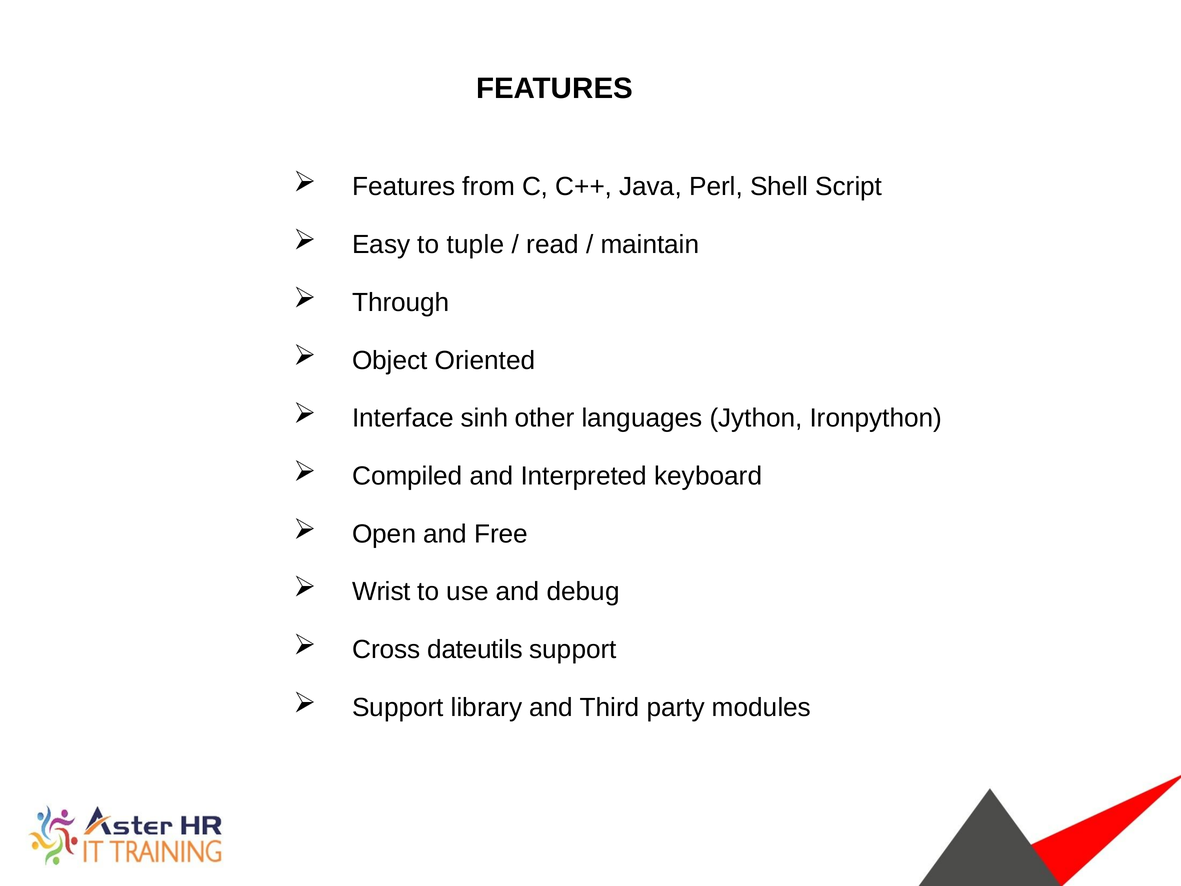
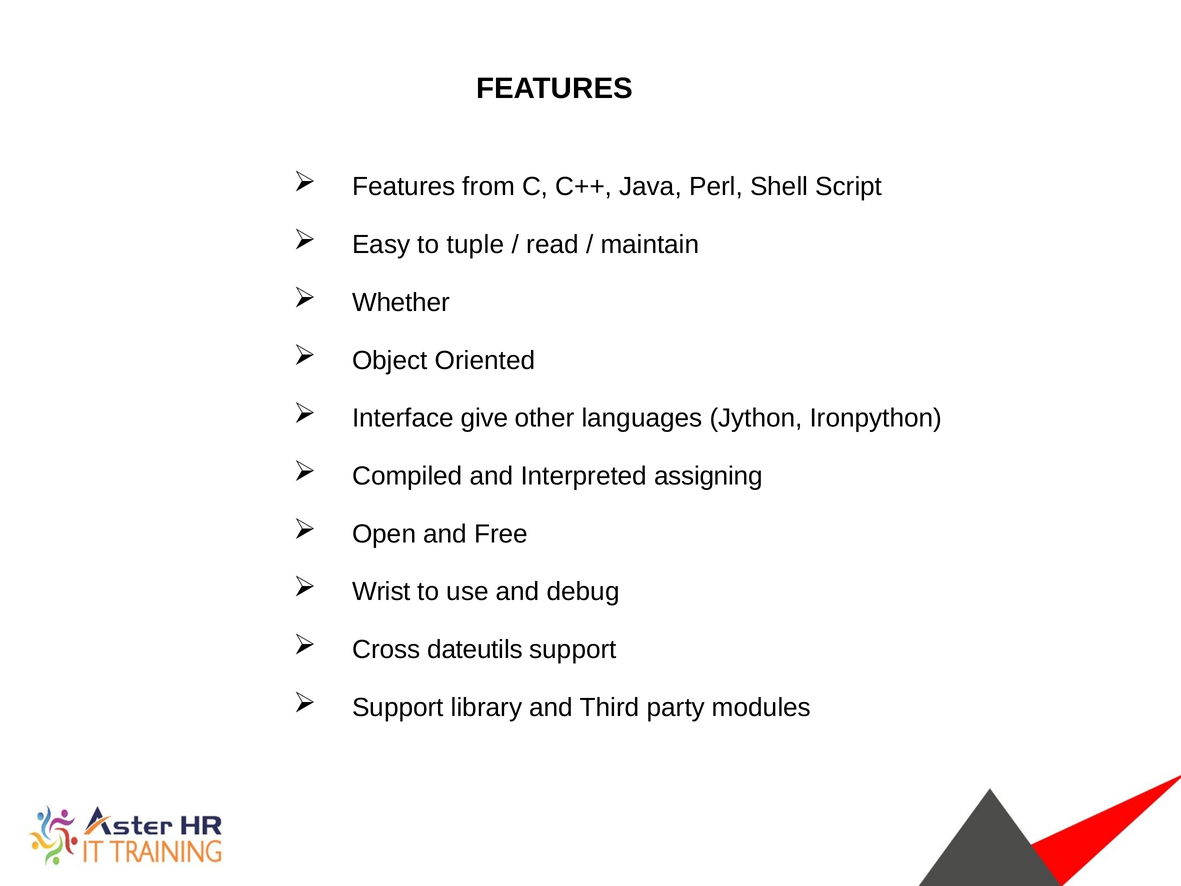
Through: Through -> Whether
sinh: sinh -> give
keyboard: keyboard -> assigning
